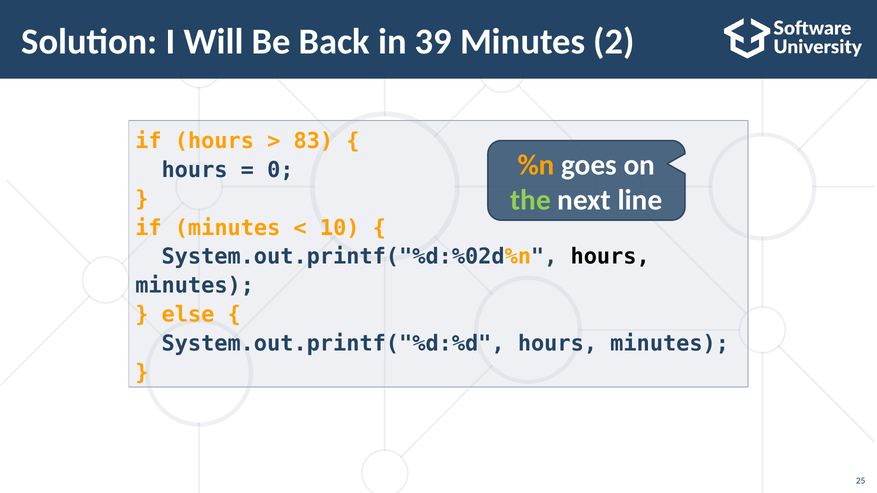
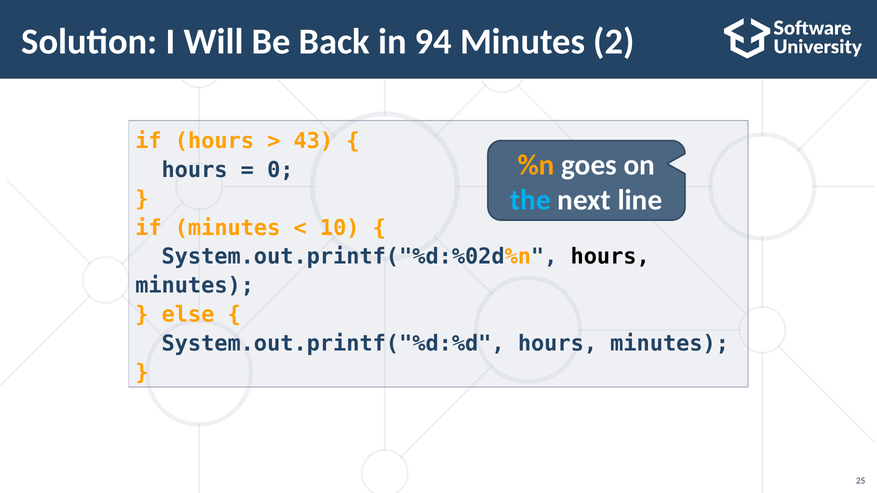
39: 39 -> 94
83: 83 -> 43
the colour: light green -> light blue
